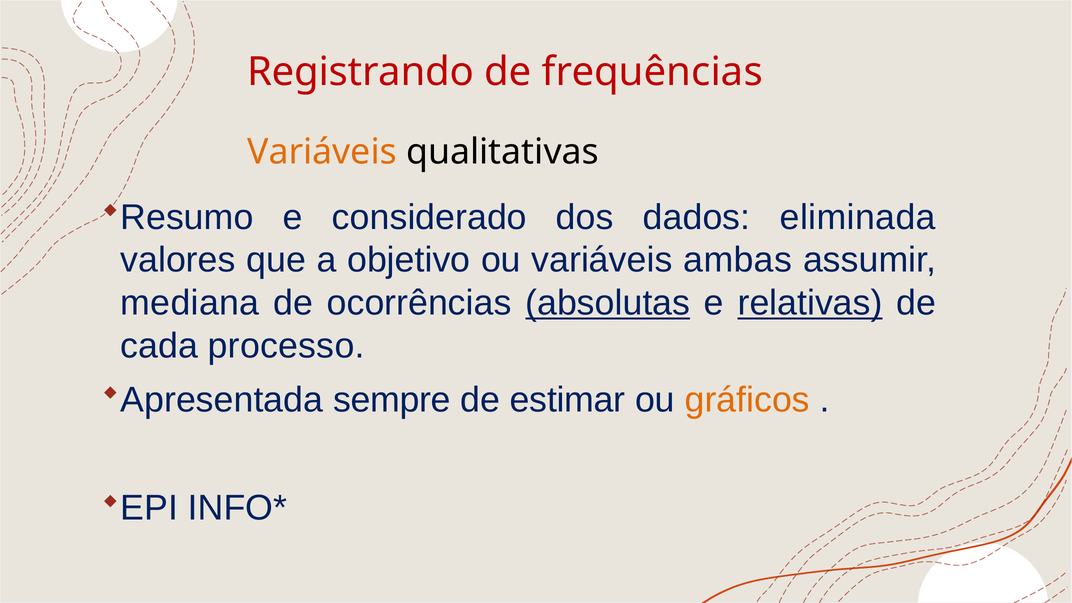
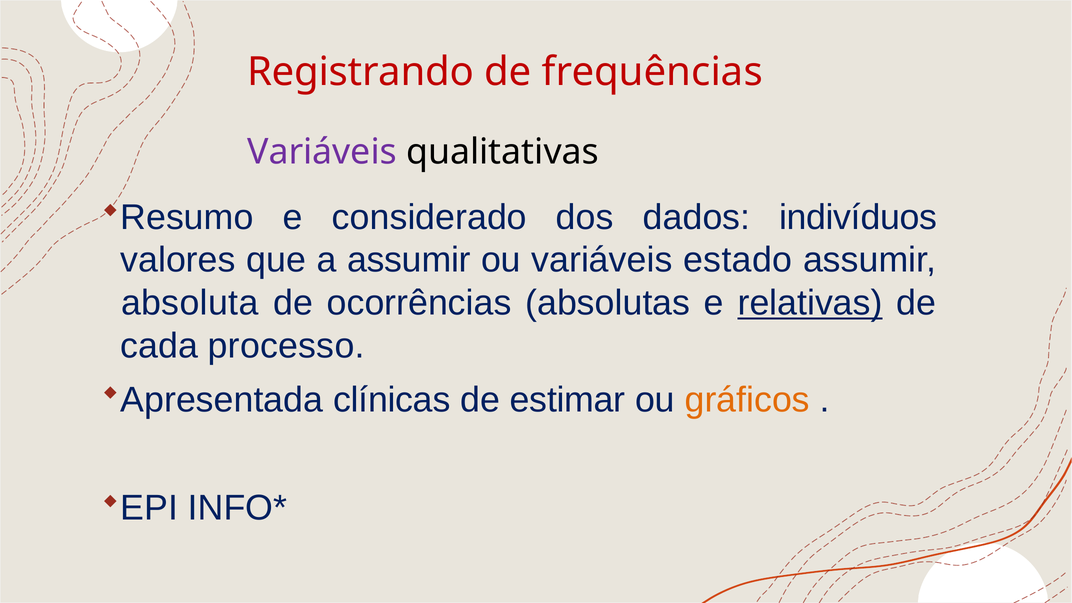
Variáveis at (322, 152) colour: orange -> purple
eliminada: eliminada -> indivíduos
a objetivo: objetivo -> assumir
ambas: ambas -> estado
mediana: mediana -> absoluta
absolutas underline: present -> none
sempre: sempre -> clínicas
